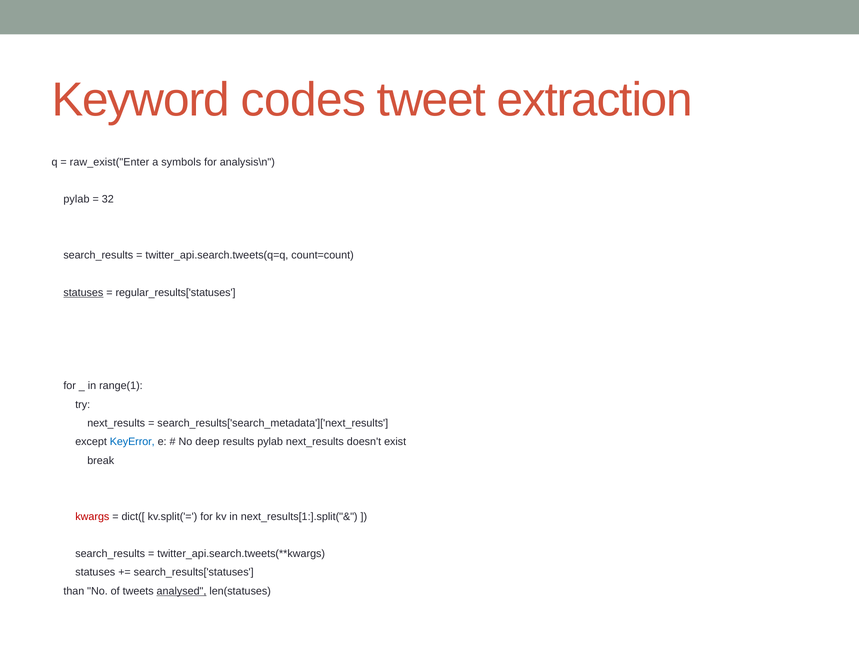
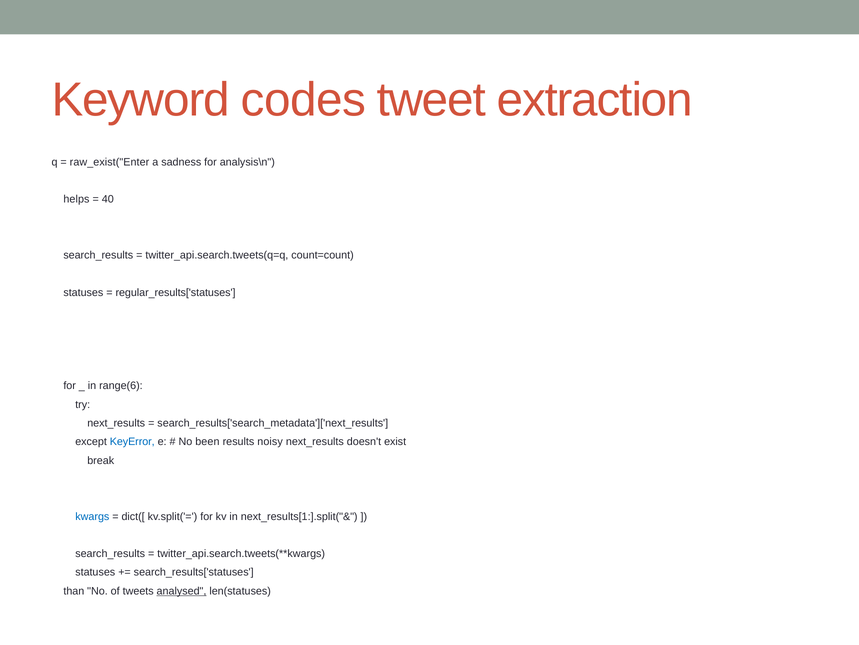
symbols: symbols -> sadness
pylab at (76, 199): pylab -> helps
32: 32 -> 40
statuses at (83, 292) underline: present -> none
range(1: range(1 -> range(6
deep: deep -> been
results pylab: pylab -> noisy
kwargs colour: red -> blue
